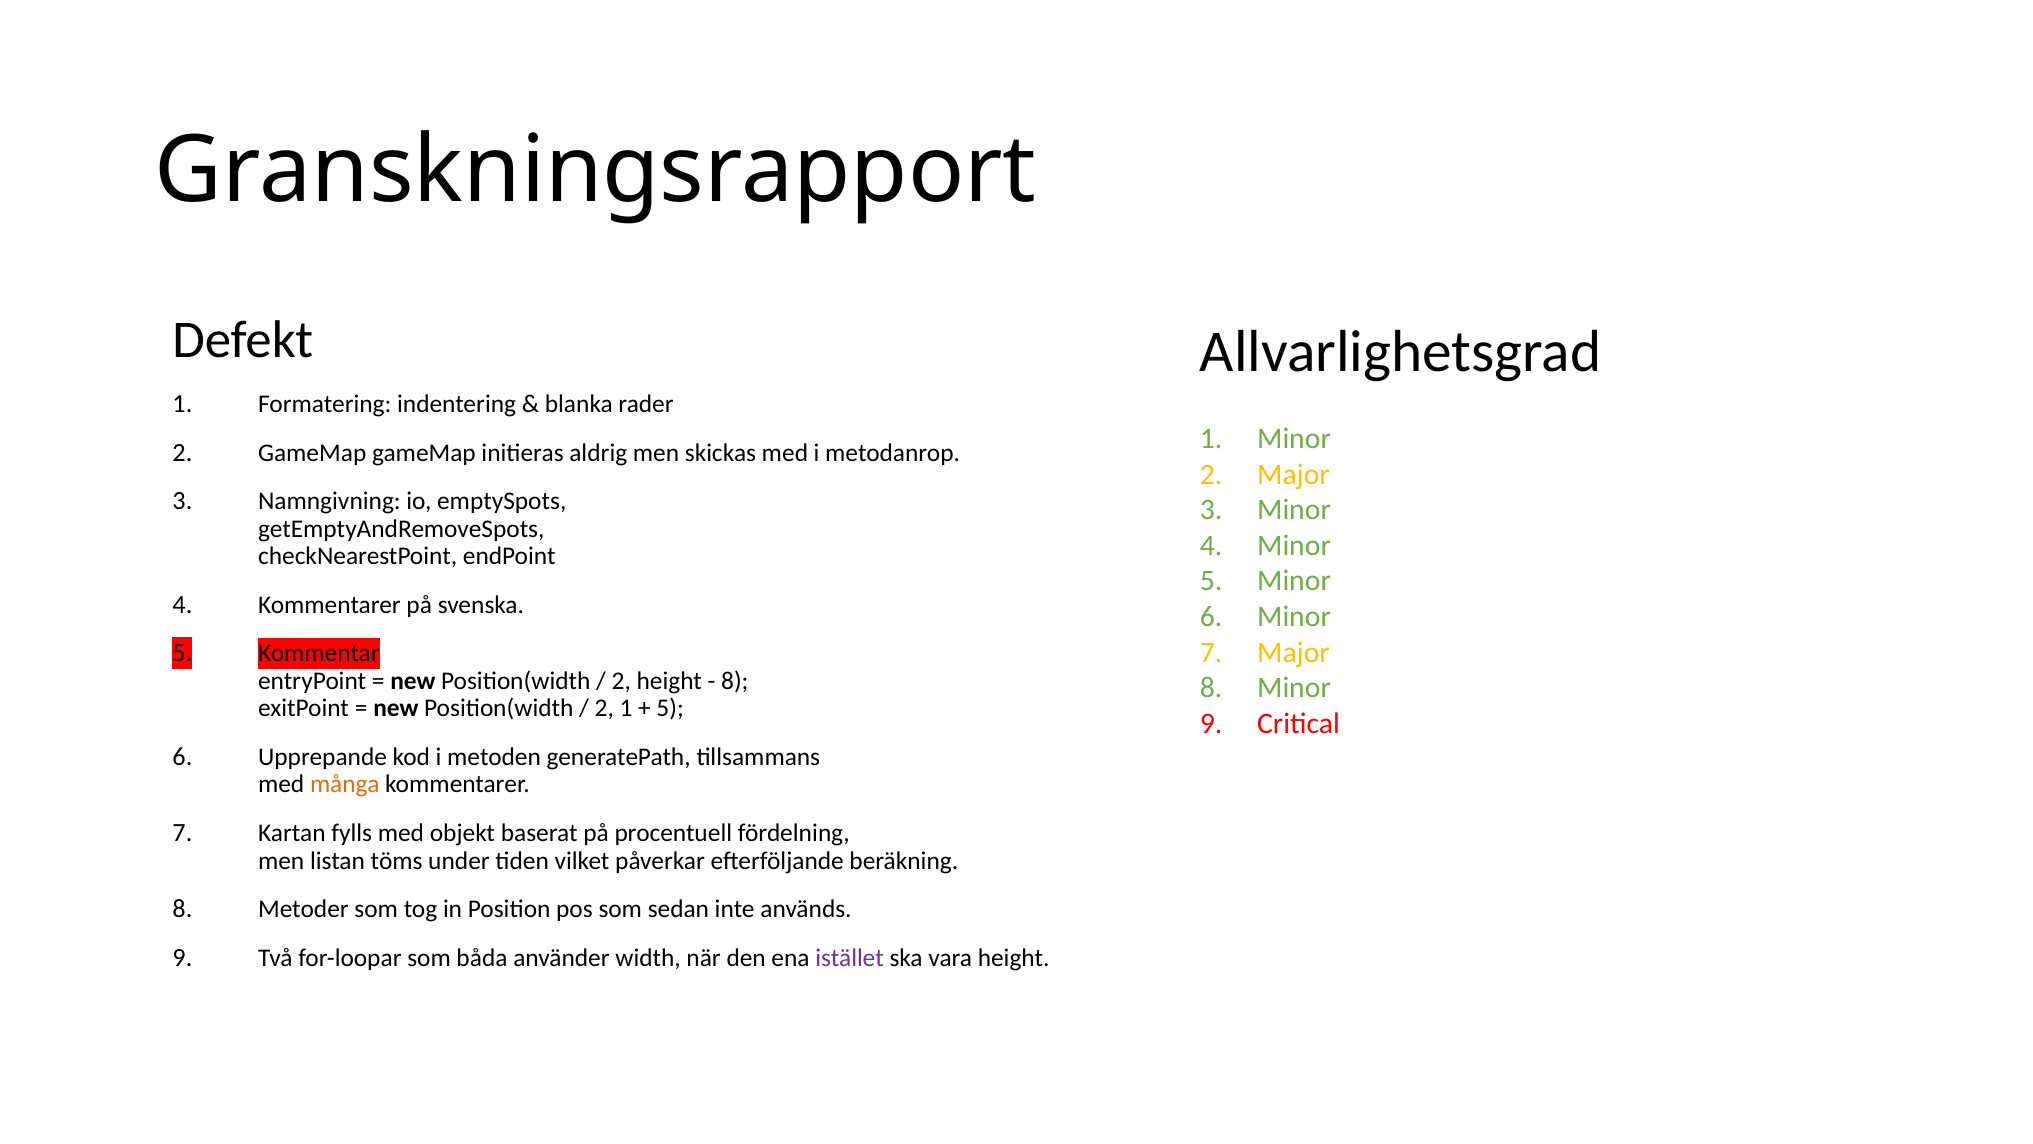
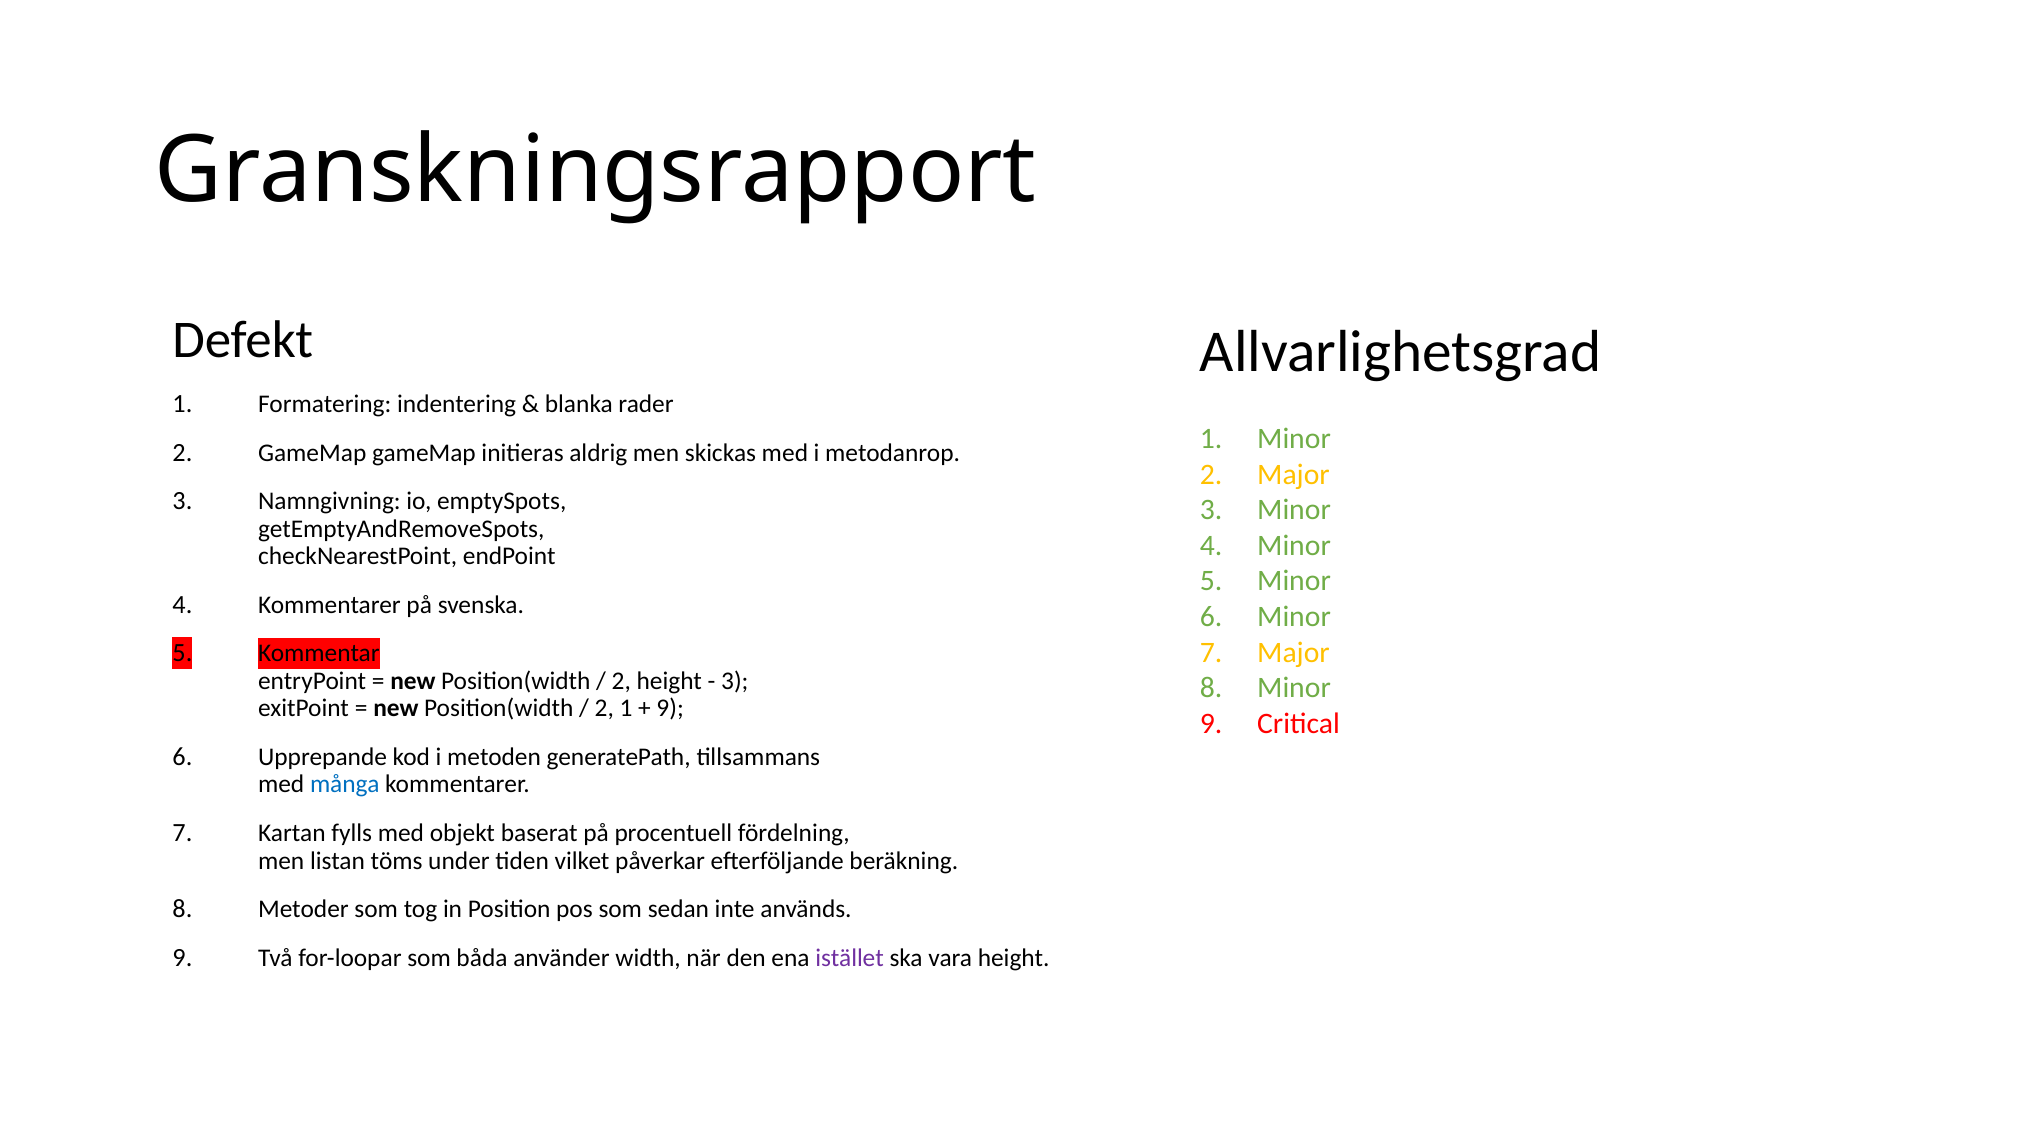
8 at (735, 681): 8 -> 3
5 at (670, 708): 5 -> 9
många colour: orange -> blue
